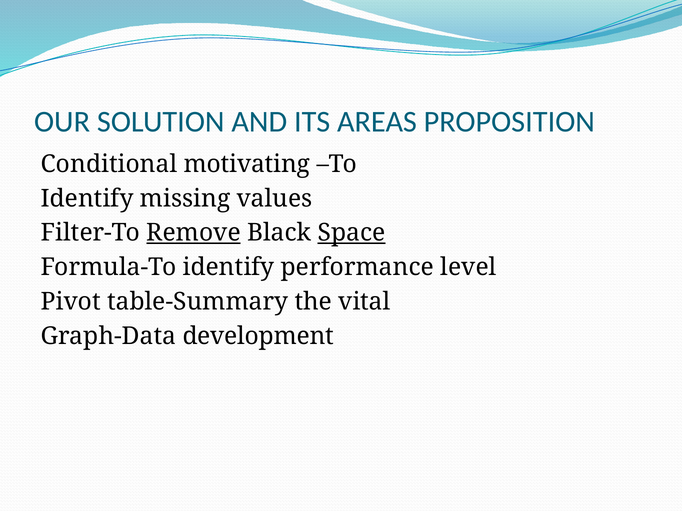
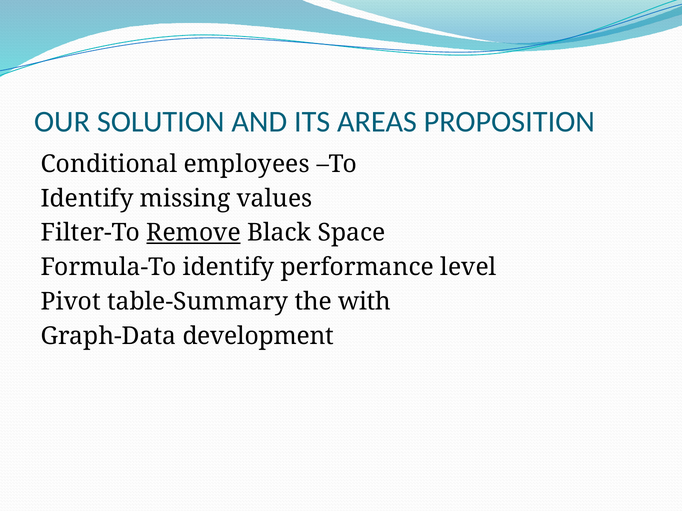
motivating: motivating -> employees
Space underline: present -> none
vital: vital -> with
